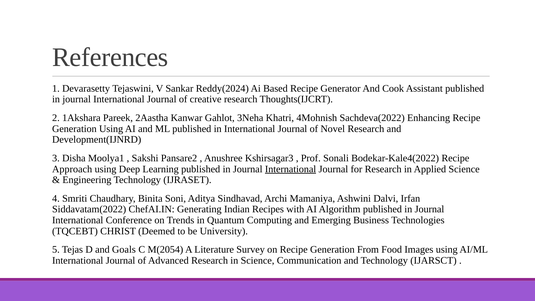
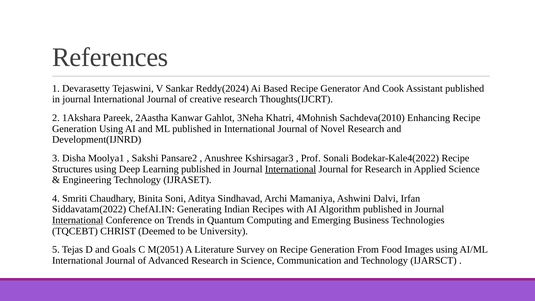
Sachdeva(2022: Sachdeva(2022 -> Sachdeva(2010
Approach: Approach -> Structures
International at (78, 220) underline: none -> present
M(2054: M(2054 -> M(2051
